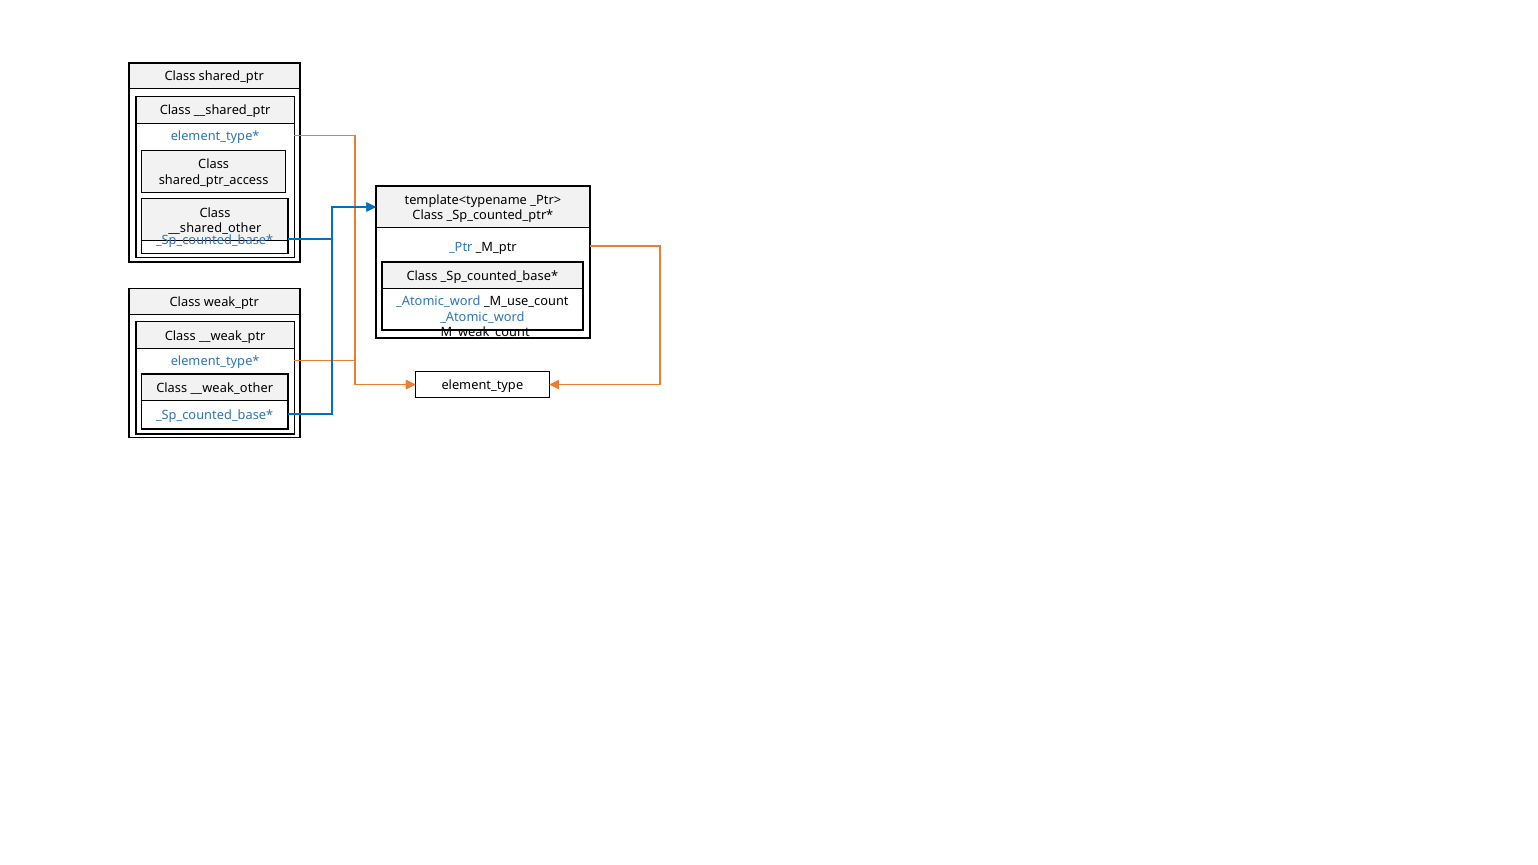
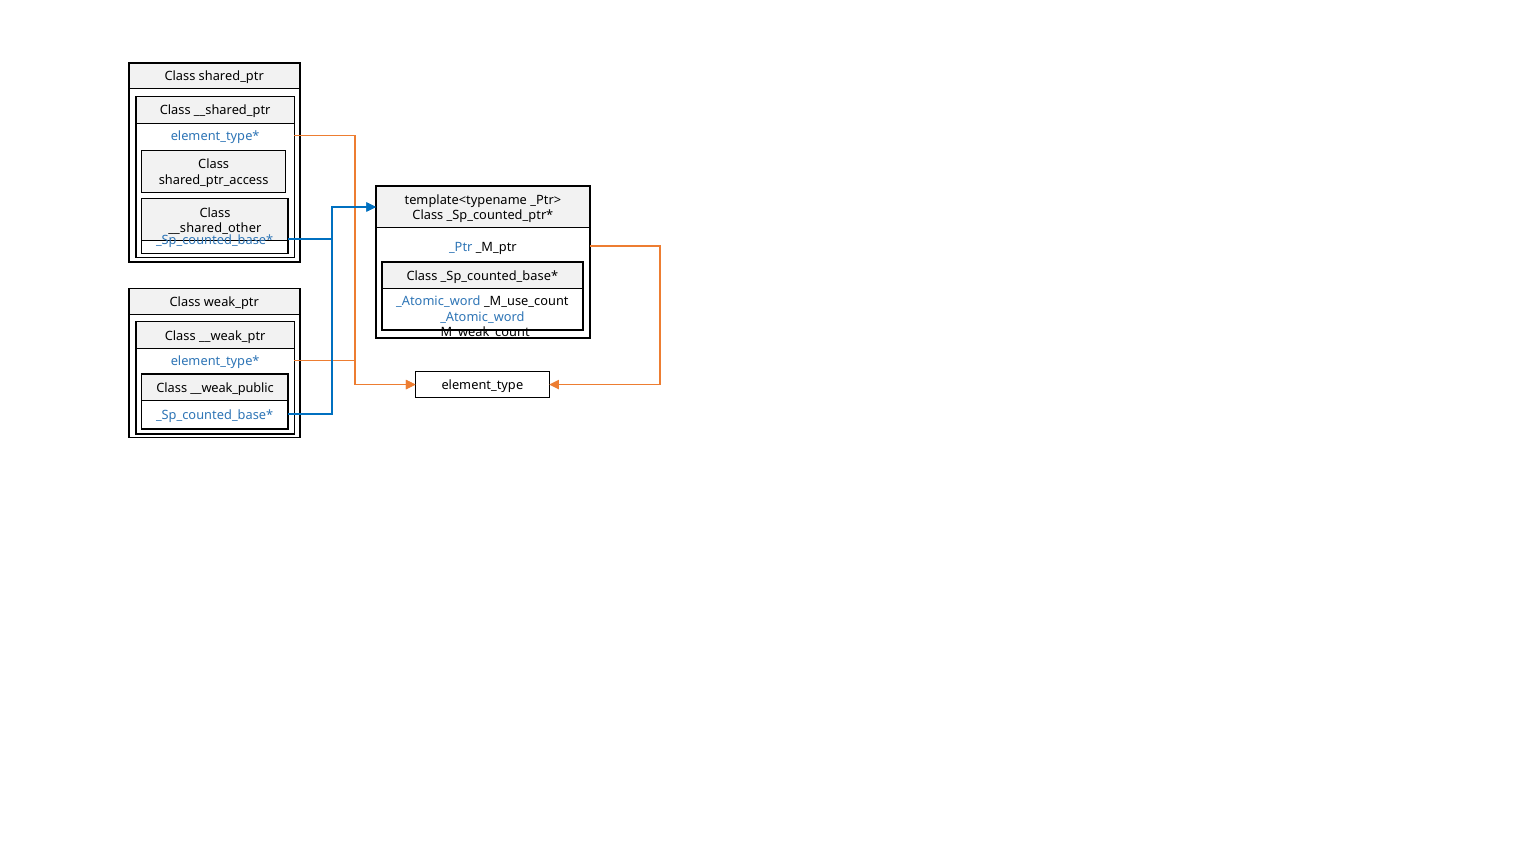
__weak_other: __weak_other -> __weak_public
